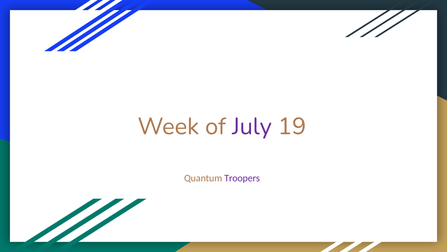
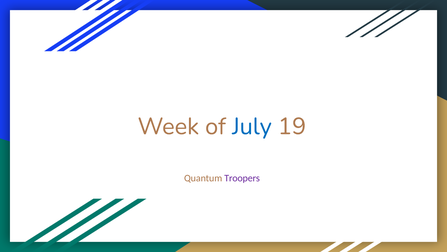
July colour: purple -> blue
